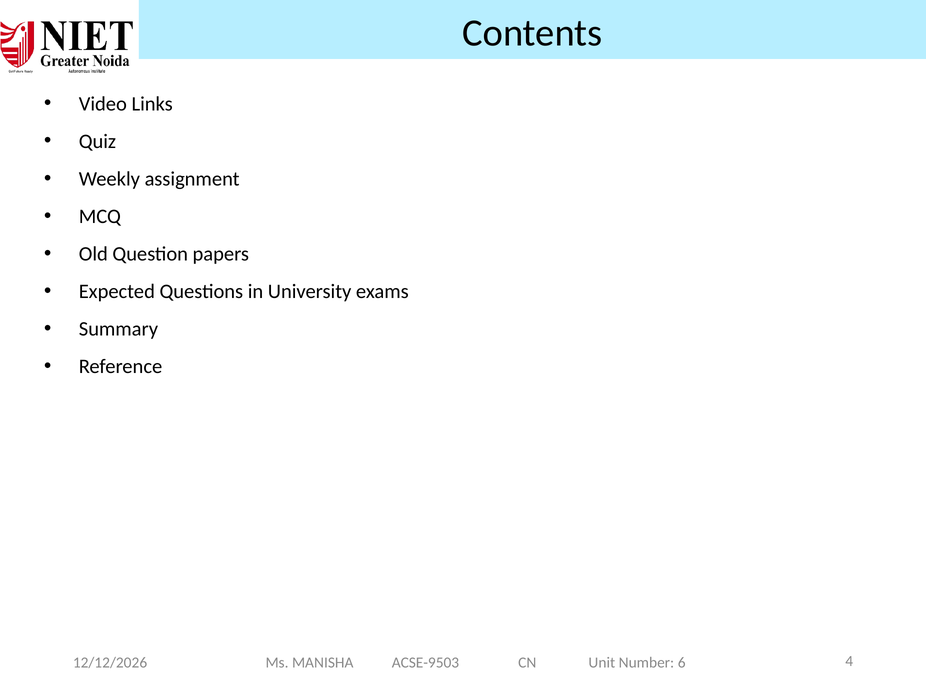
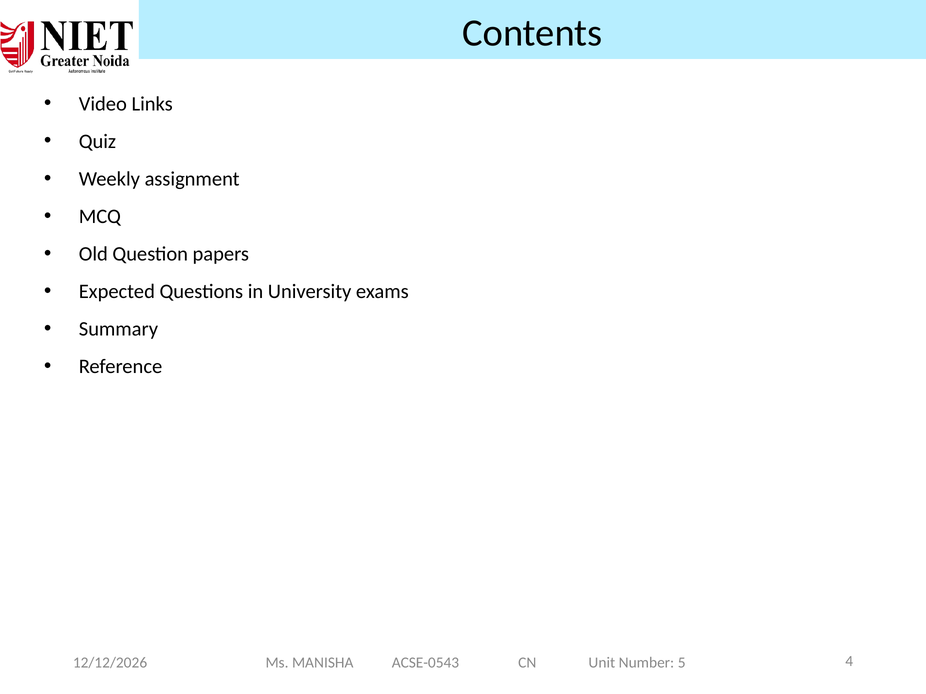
ACSE-9503: ACSE-9503 -> ACSE-0543
6: 6 -> 5
